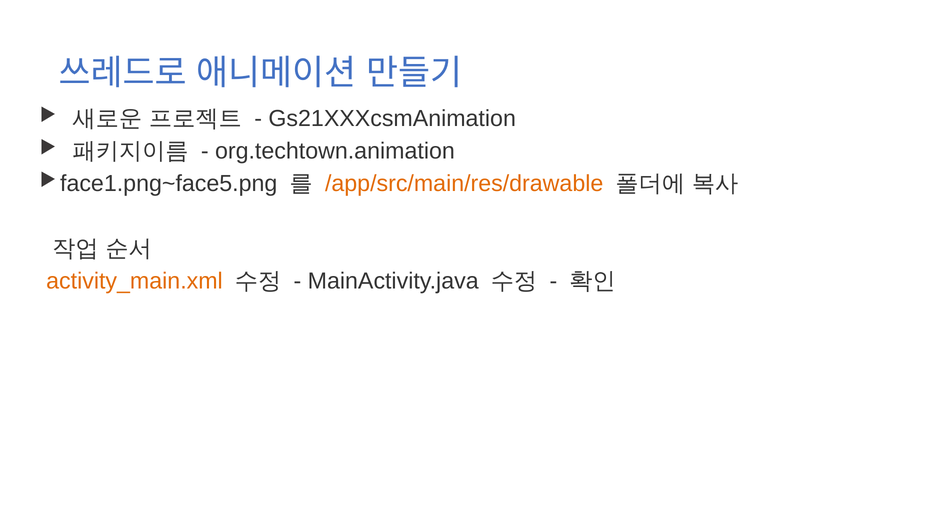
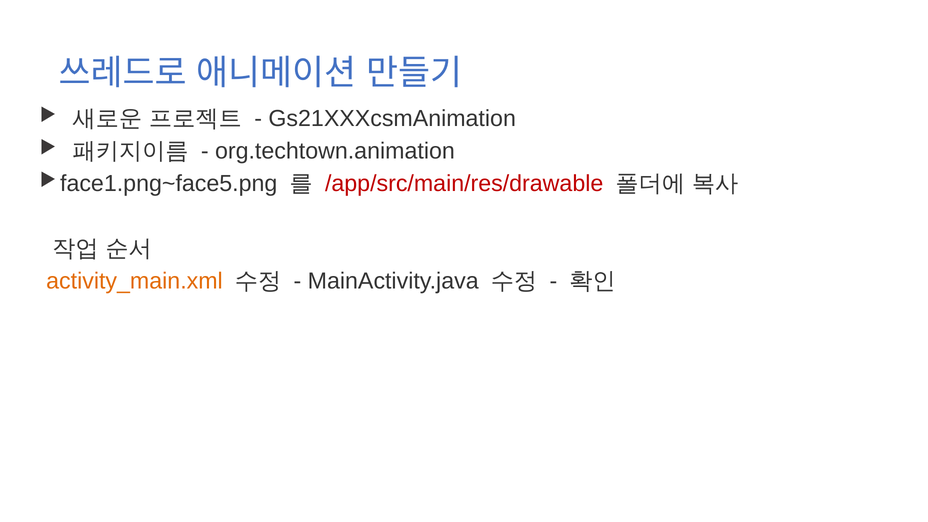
/app/src/main/res/drawable colour: orange -> red
